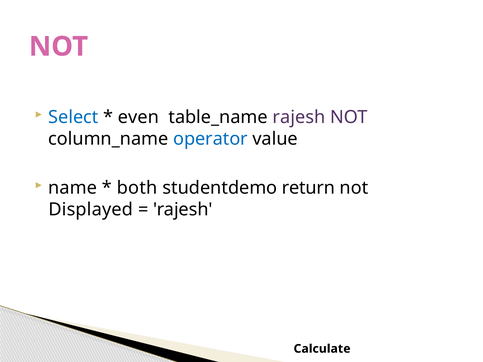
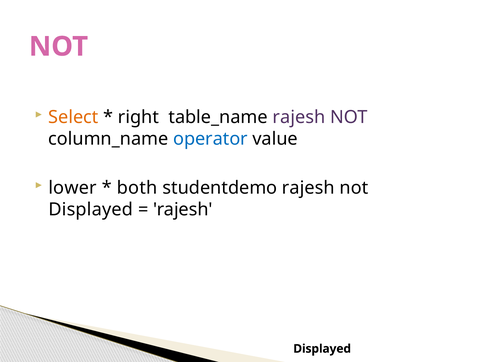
Select colour: blue -> orange
even: even -> right
name: name -> lower
studentdemo return: return -> rajesh
Calculate at (322, 349): Calculate -> Displayed
